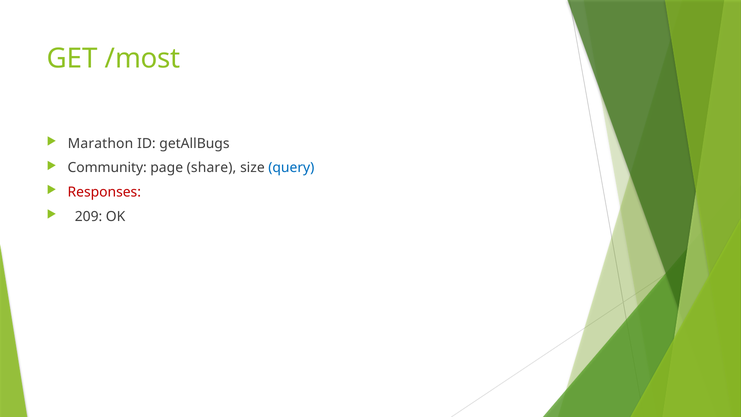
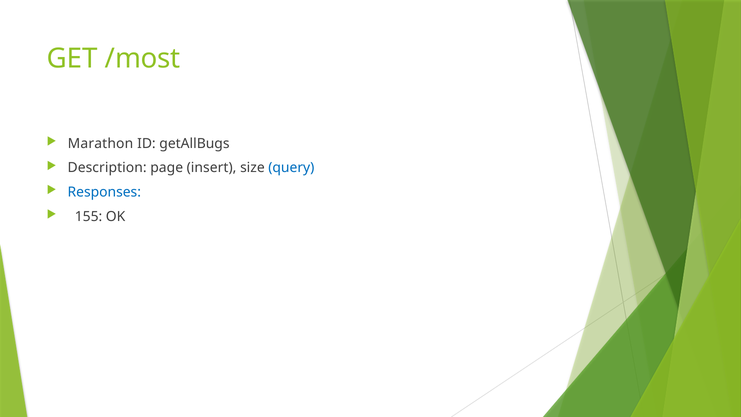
Community: Community -> Description
share: share -> insert
Responses colour: red -> blue
209: 209 -> 155
